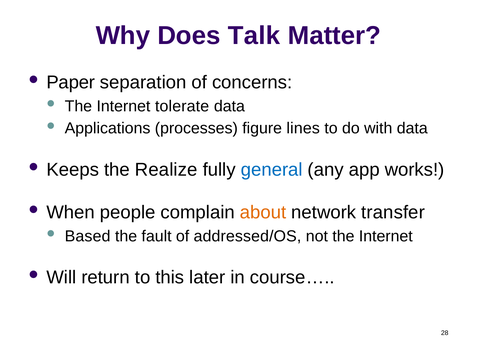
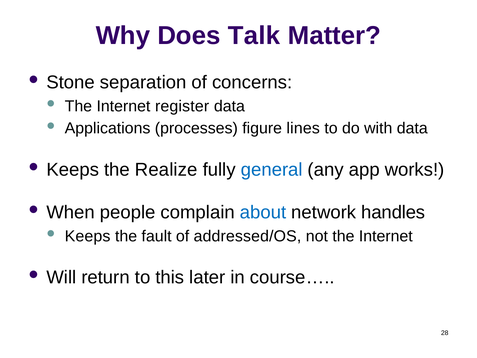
Paper: Paper -> Stone
tolerate: tolerate -> register
about colour: orange -> blue
transfer: transfer -> handles
Based at (88, 236): Based -> Keeps
